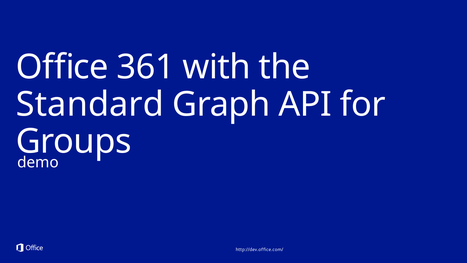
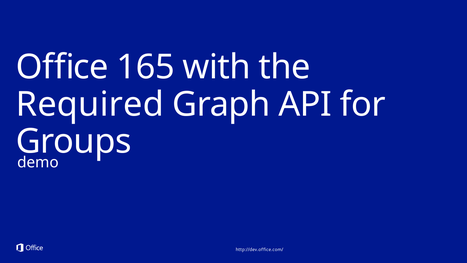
361: 361 -> 165
Standard: Standard -> Required
